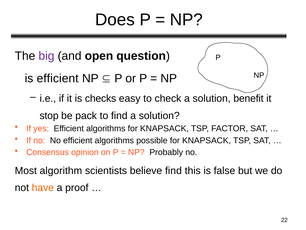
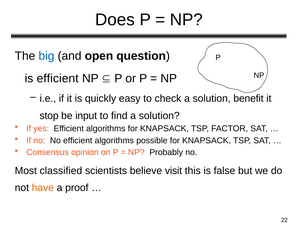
big colour: purple -> blue
checks: checks -> quickly
pack: pack -> input
algorithm: algorithm -> classified
believe find: find -> visit
